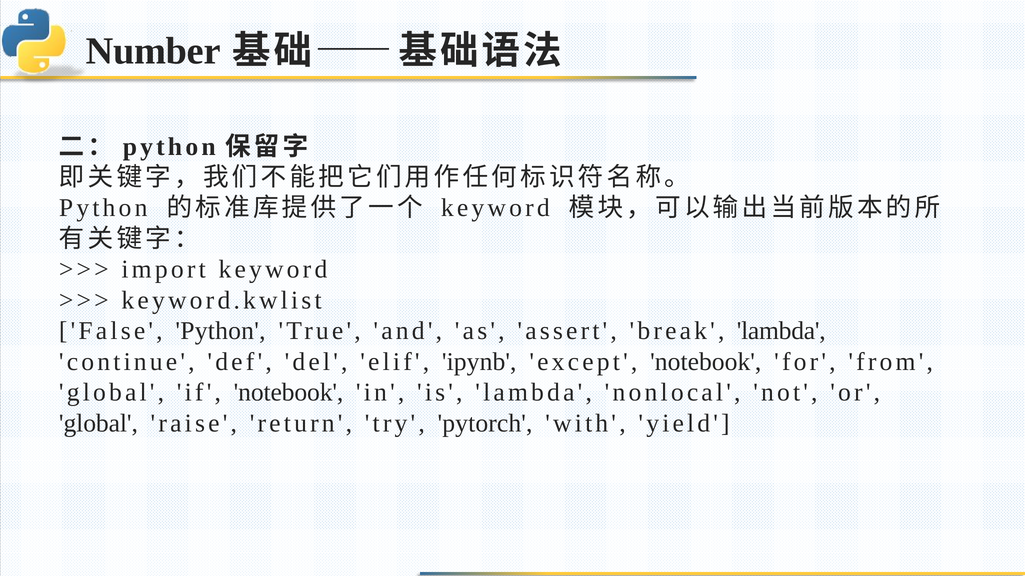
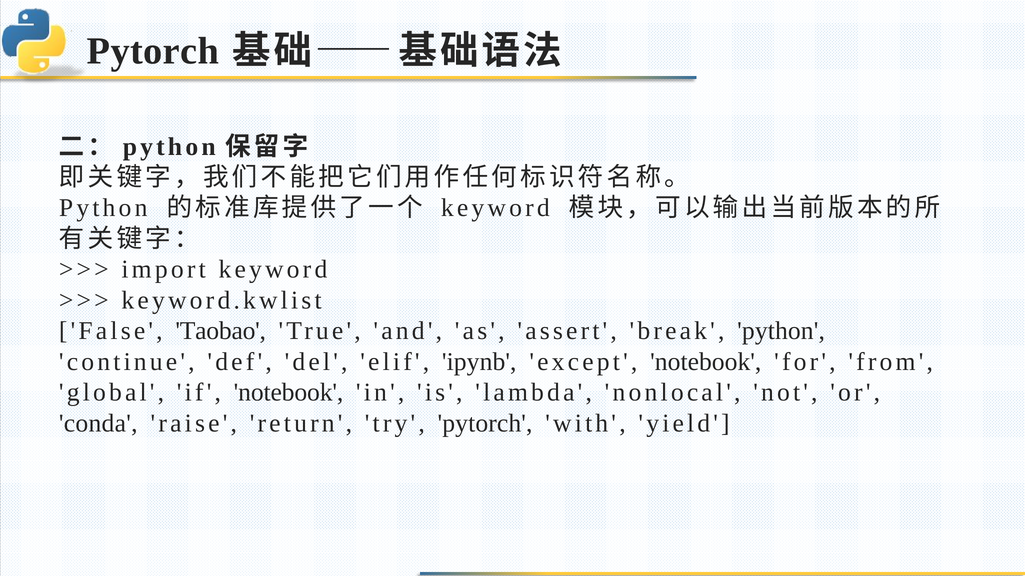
Number at (153, 51): Number -> Pytorch
False Python: Python -> Taobao
break lambda: lambda -> python
global at (98, 423): global -> conda
